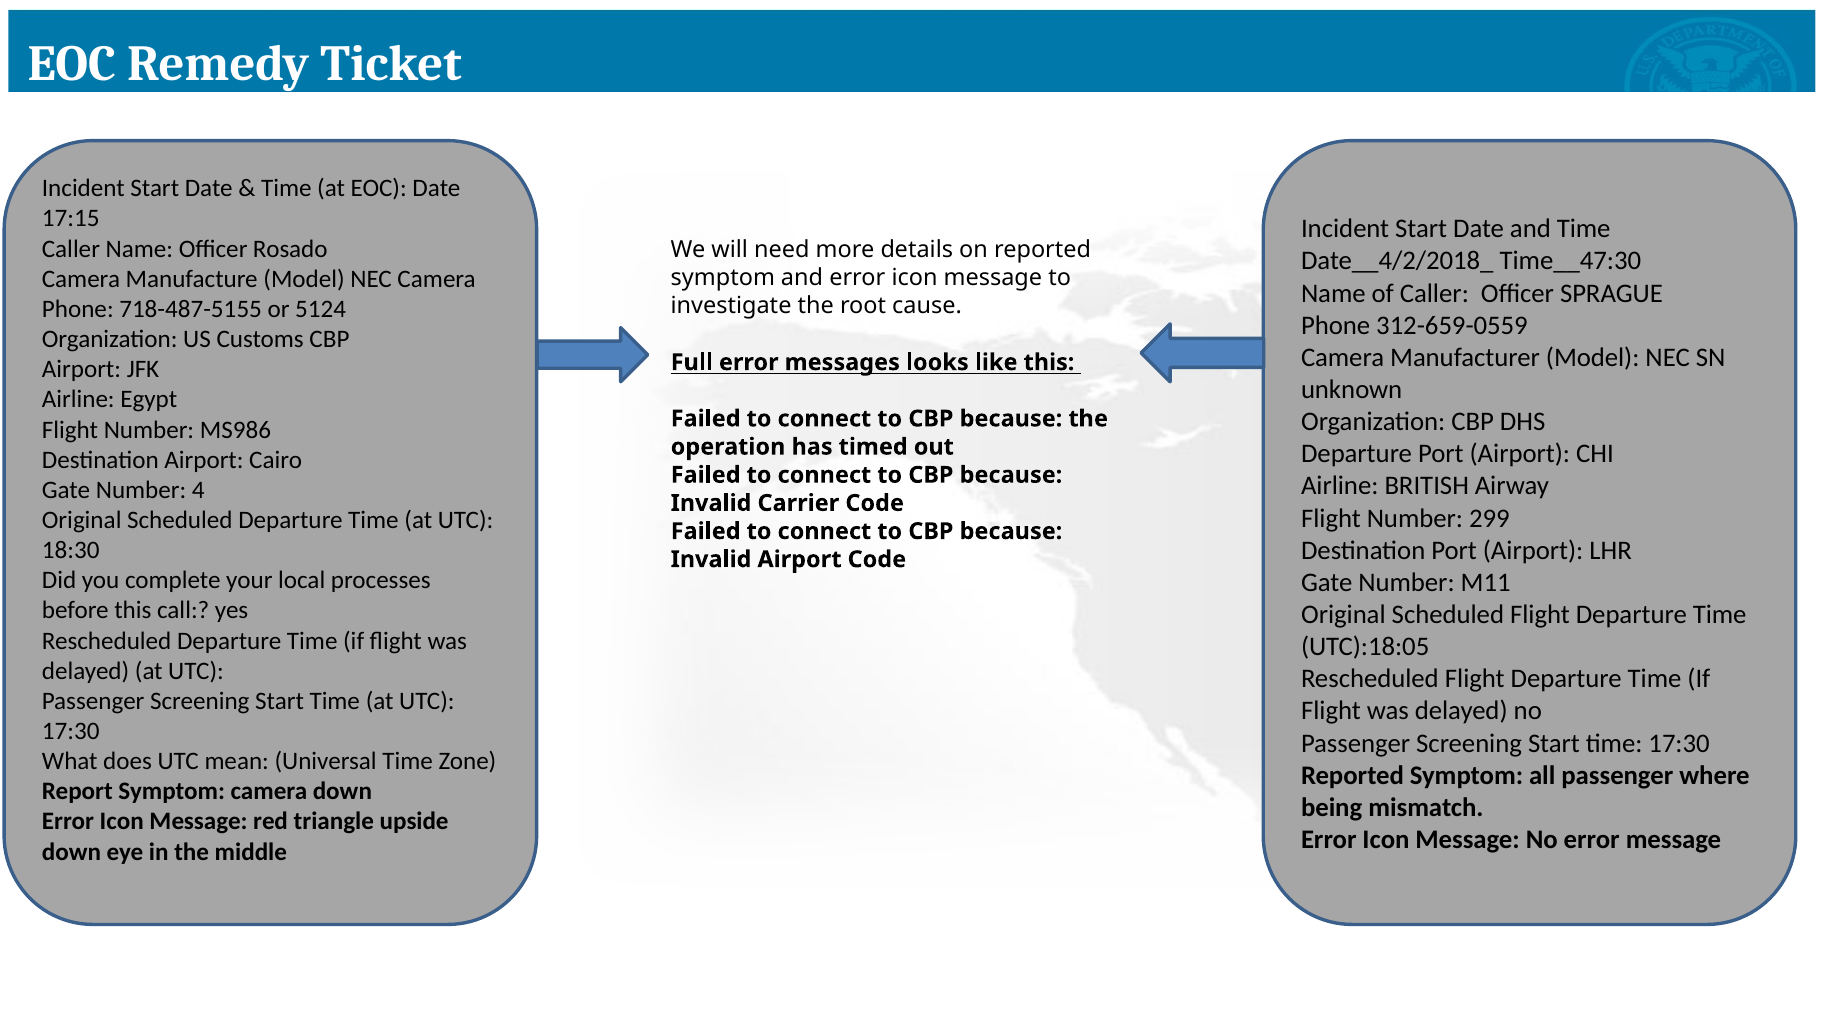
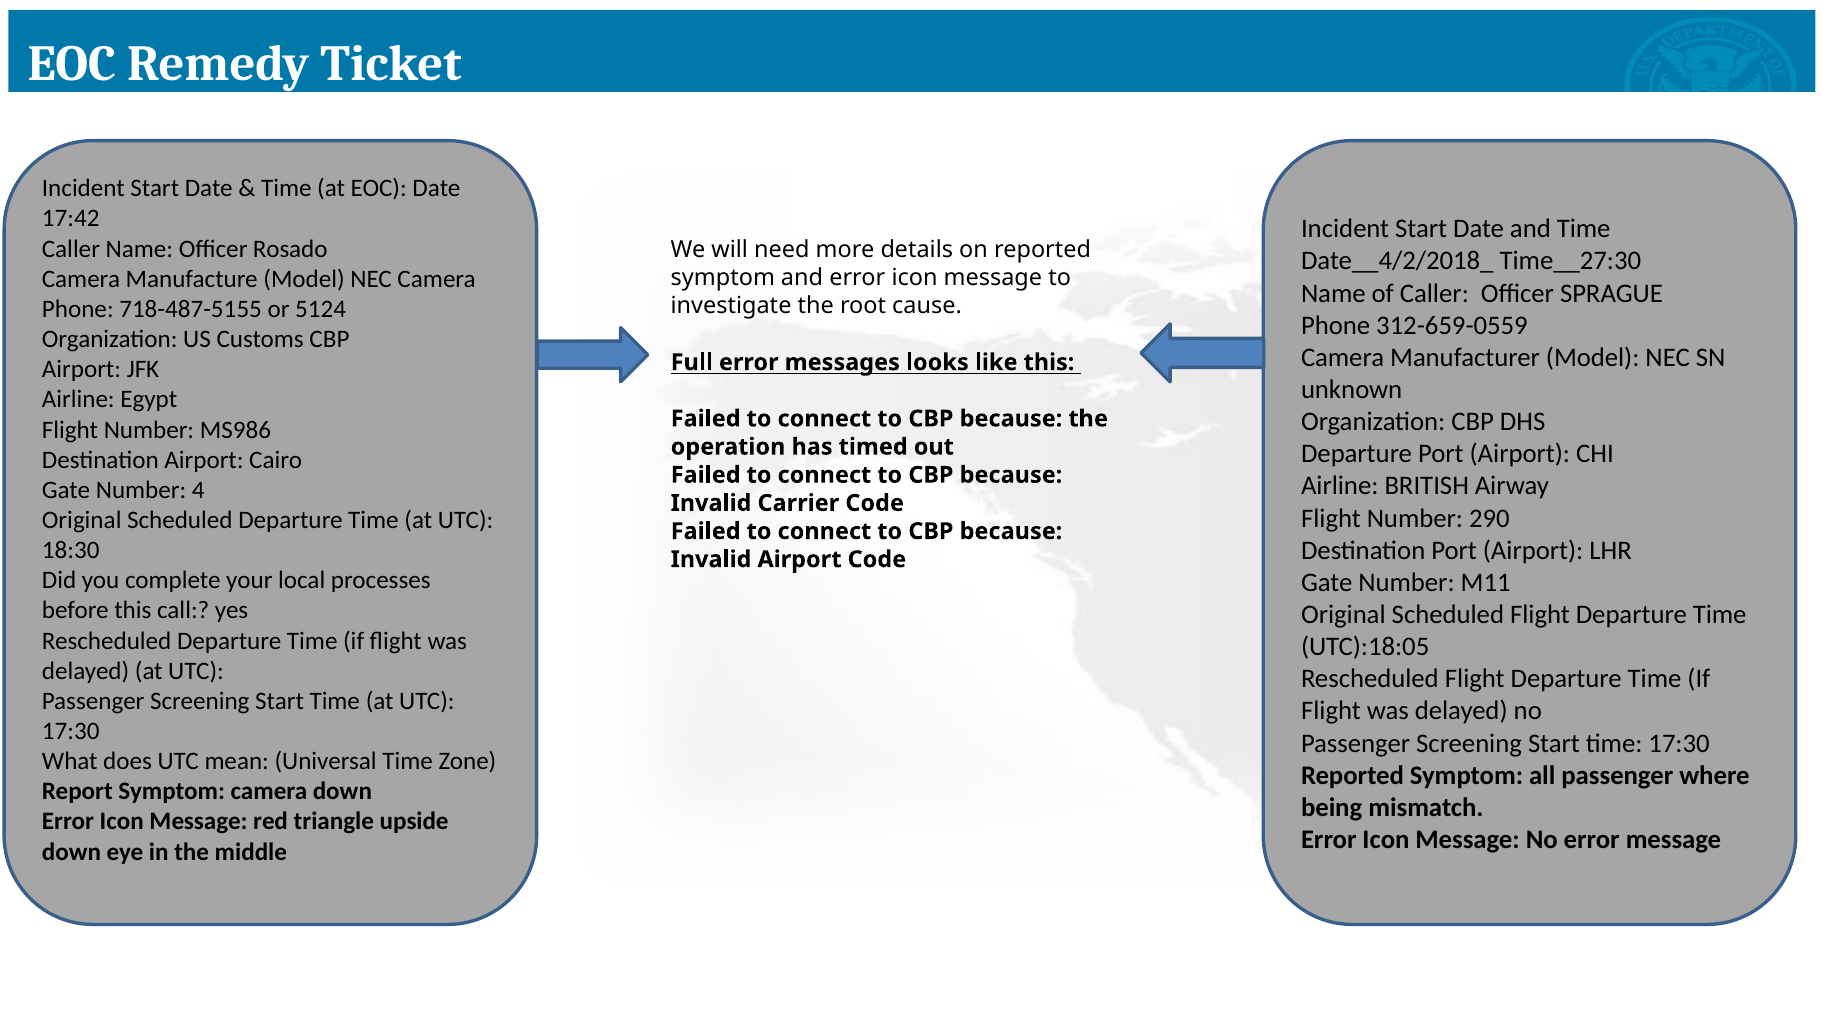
17:15: 17:15 -> 17:42
Time__47:30: Time__47:30 -> Time__27:30
299: 299 -> 290
